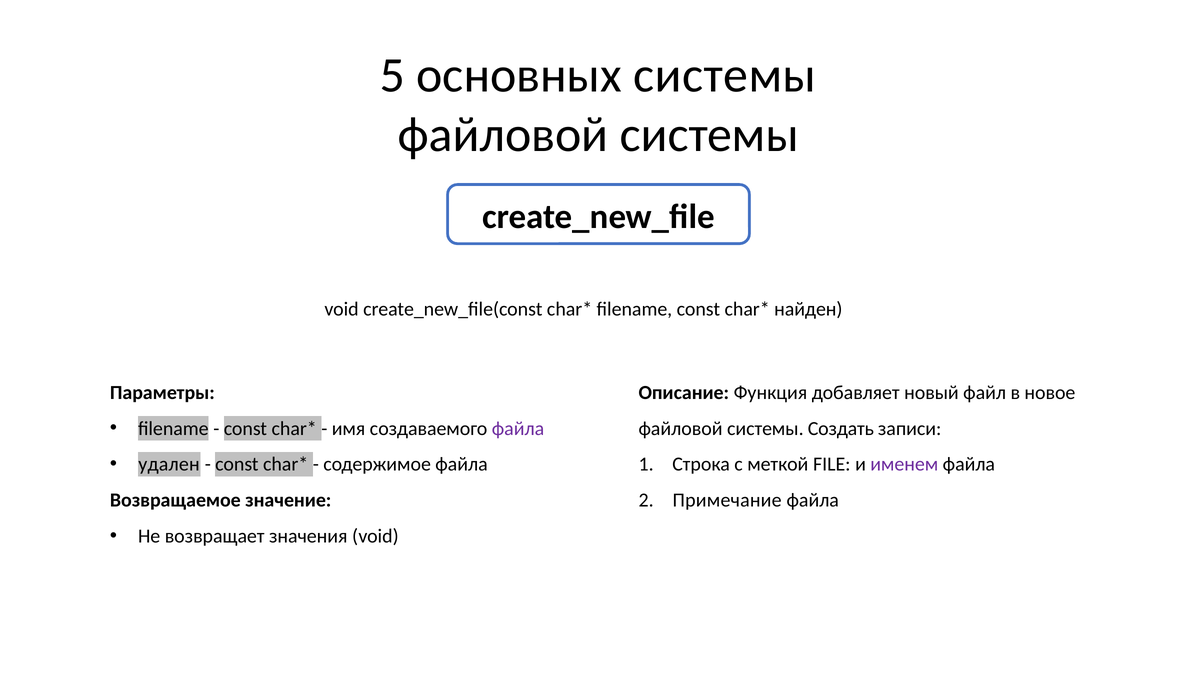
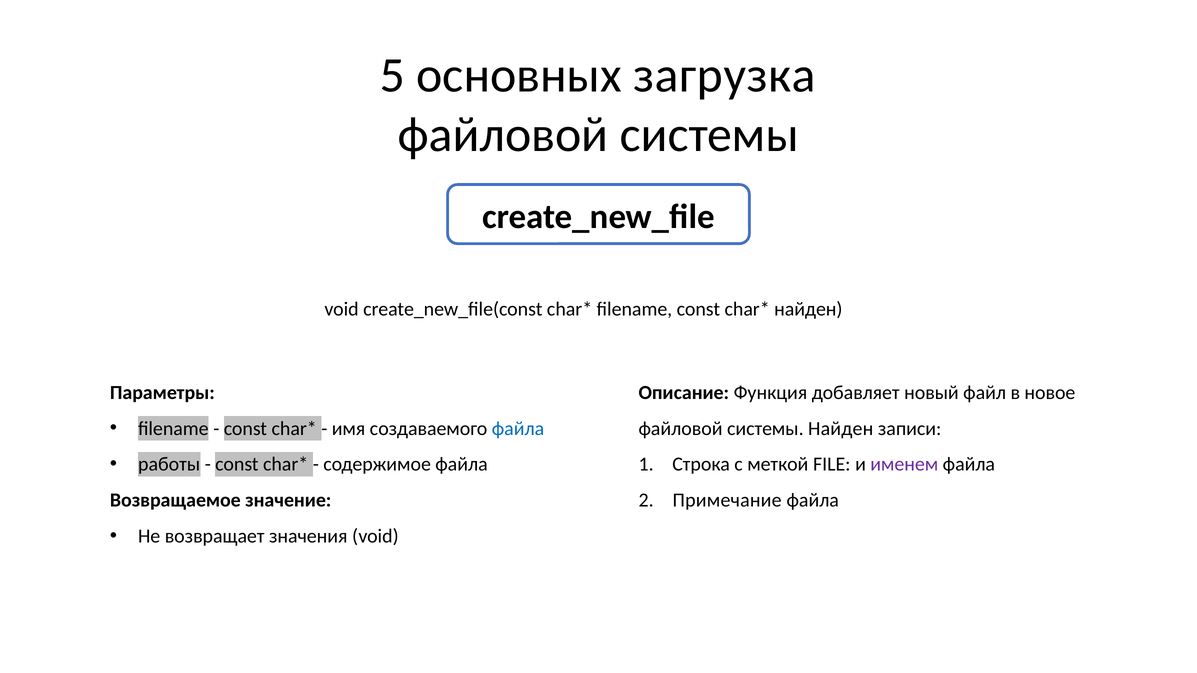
основных системы: системы -> загрузка
файла at (518, 429) colour: purple -> blue
системы Создать: Создать -> Найден
удален: удален -> работы
